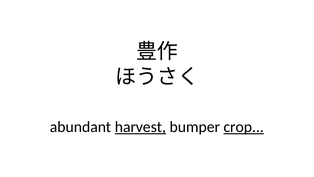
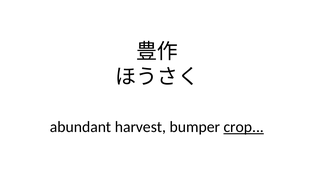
harvest underline: present -> none
